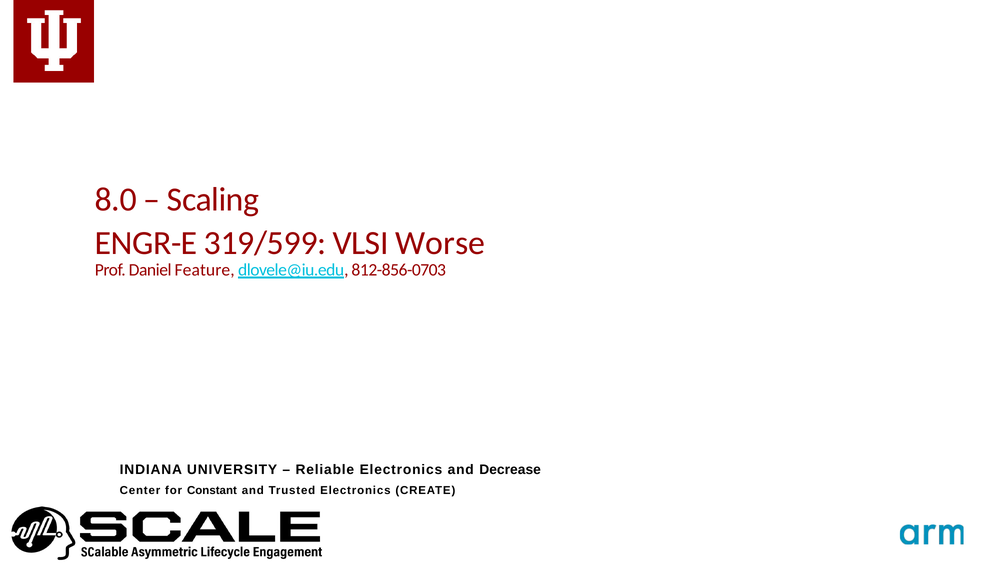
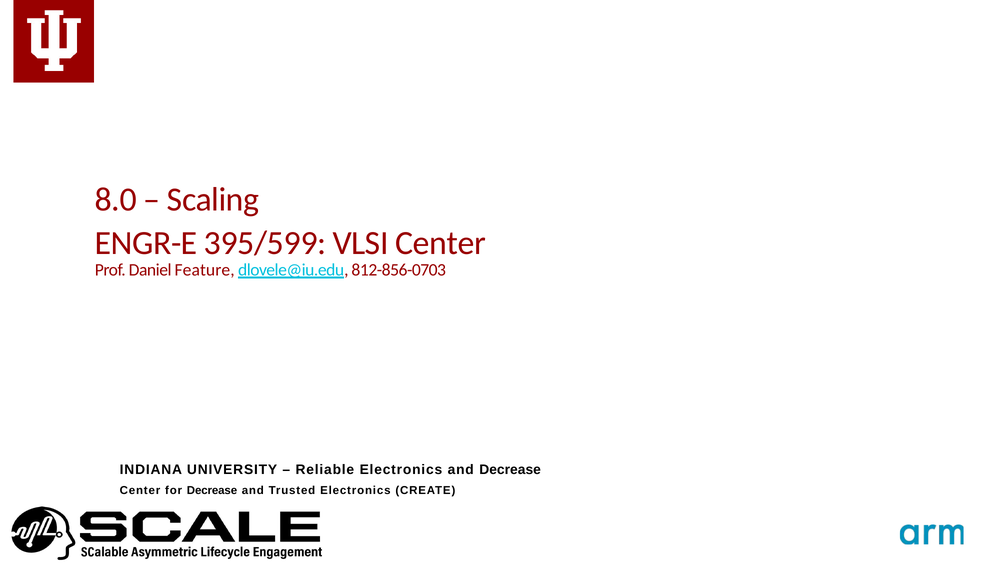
319/599: 319/599 -> 395/599
VLSI Worse: Worse -> Center
for Constant: Constant -> Decrease
